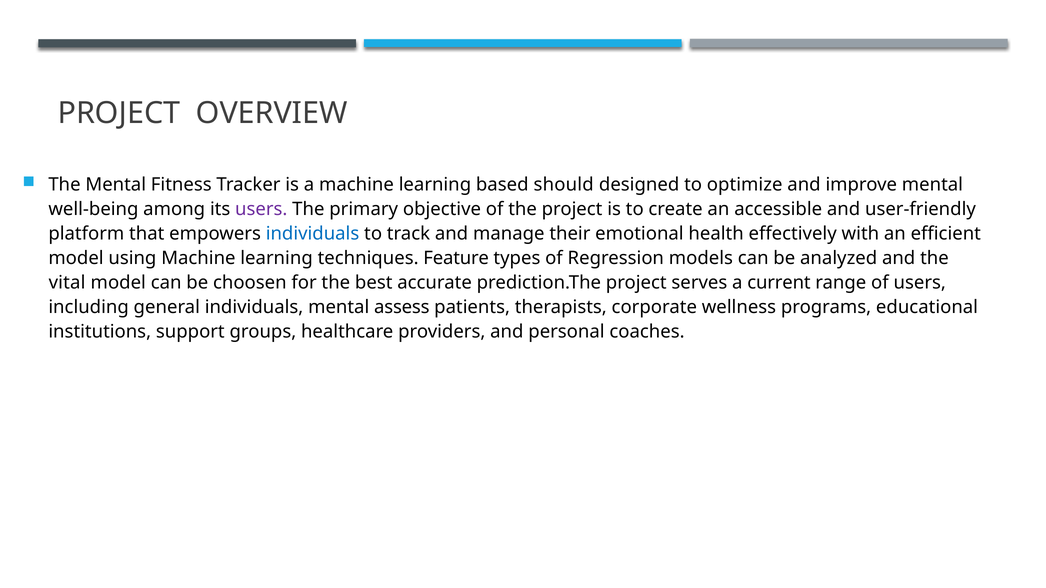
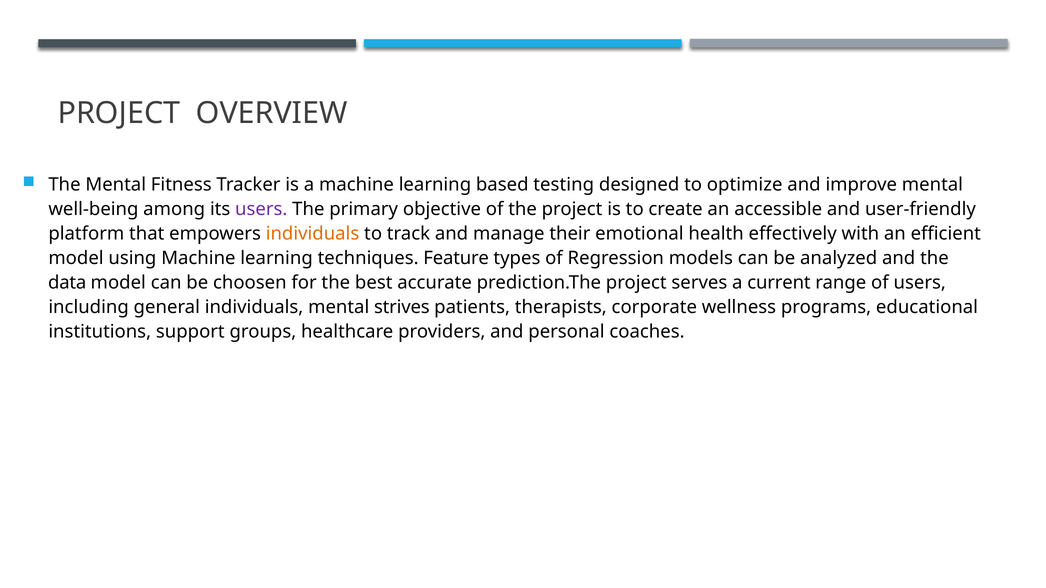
should: should -> testing
individuals at (313, 234) colour: blue -> orange
vital: vital -> data
assess: assess -> strives
